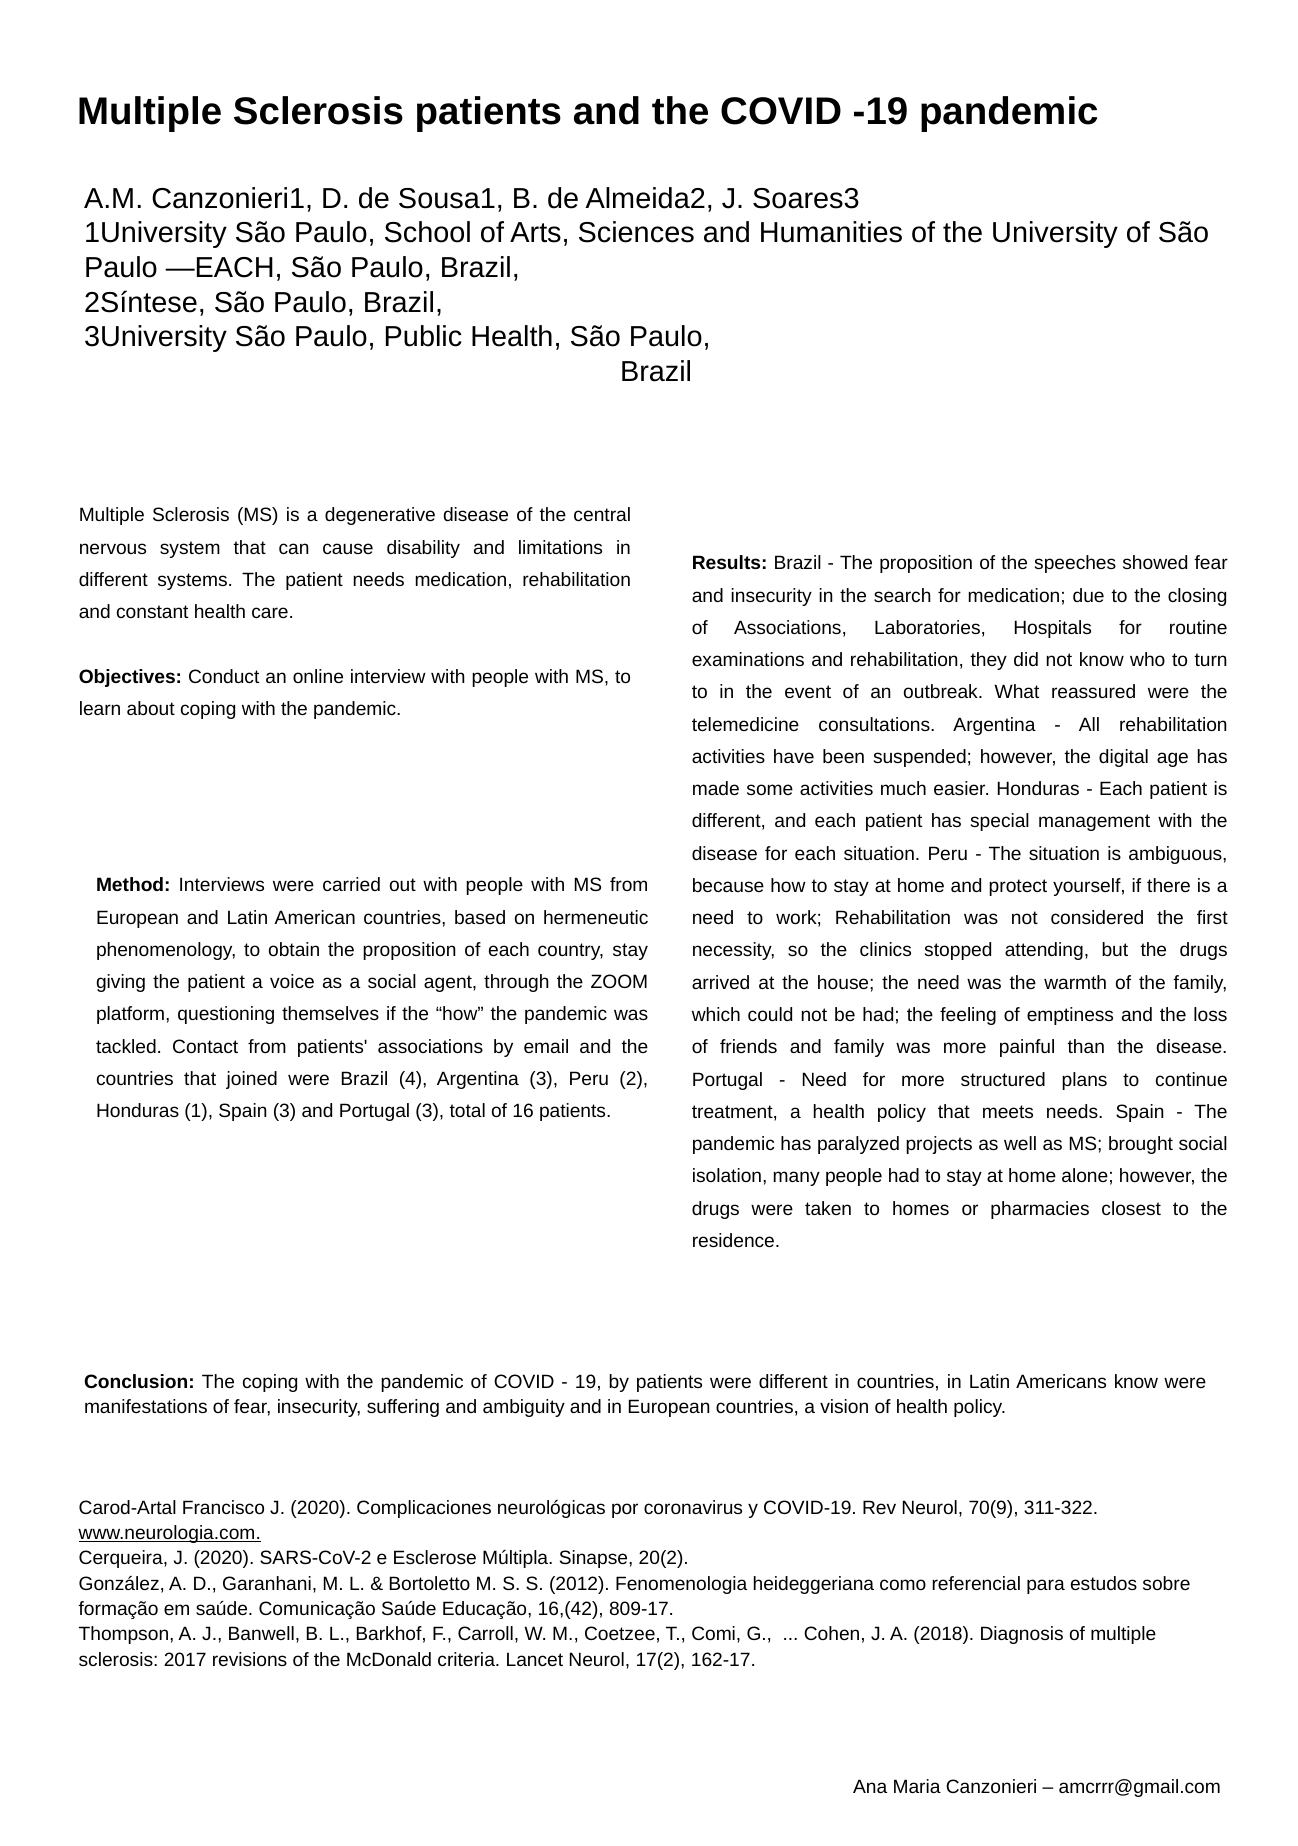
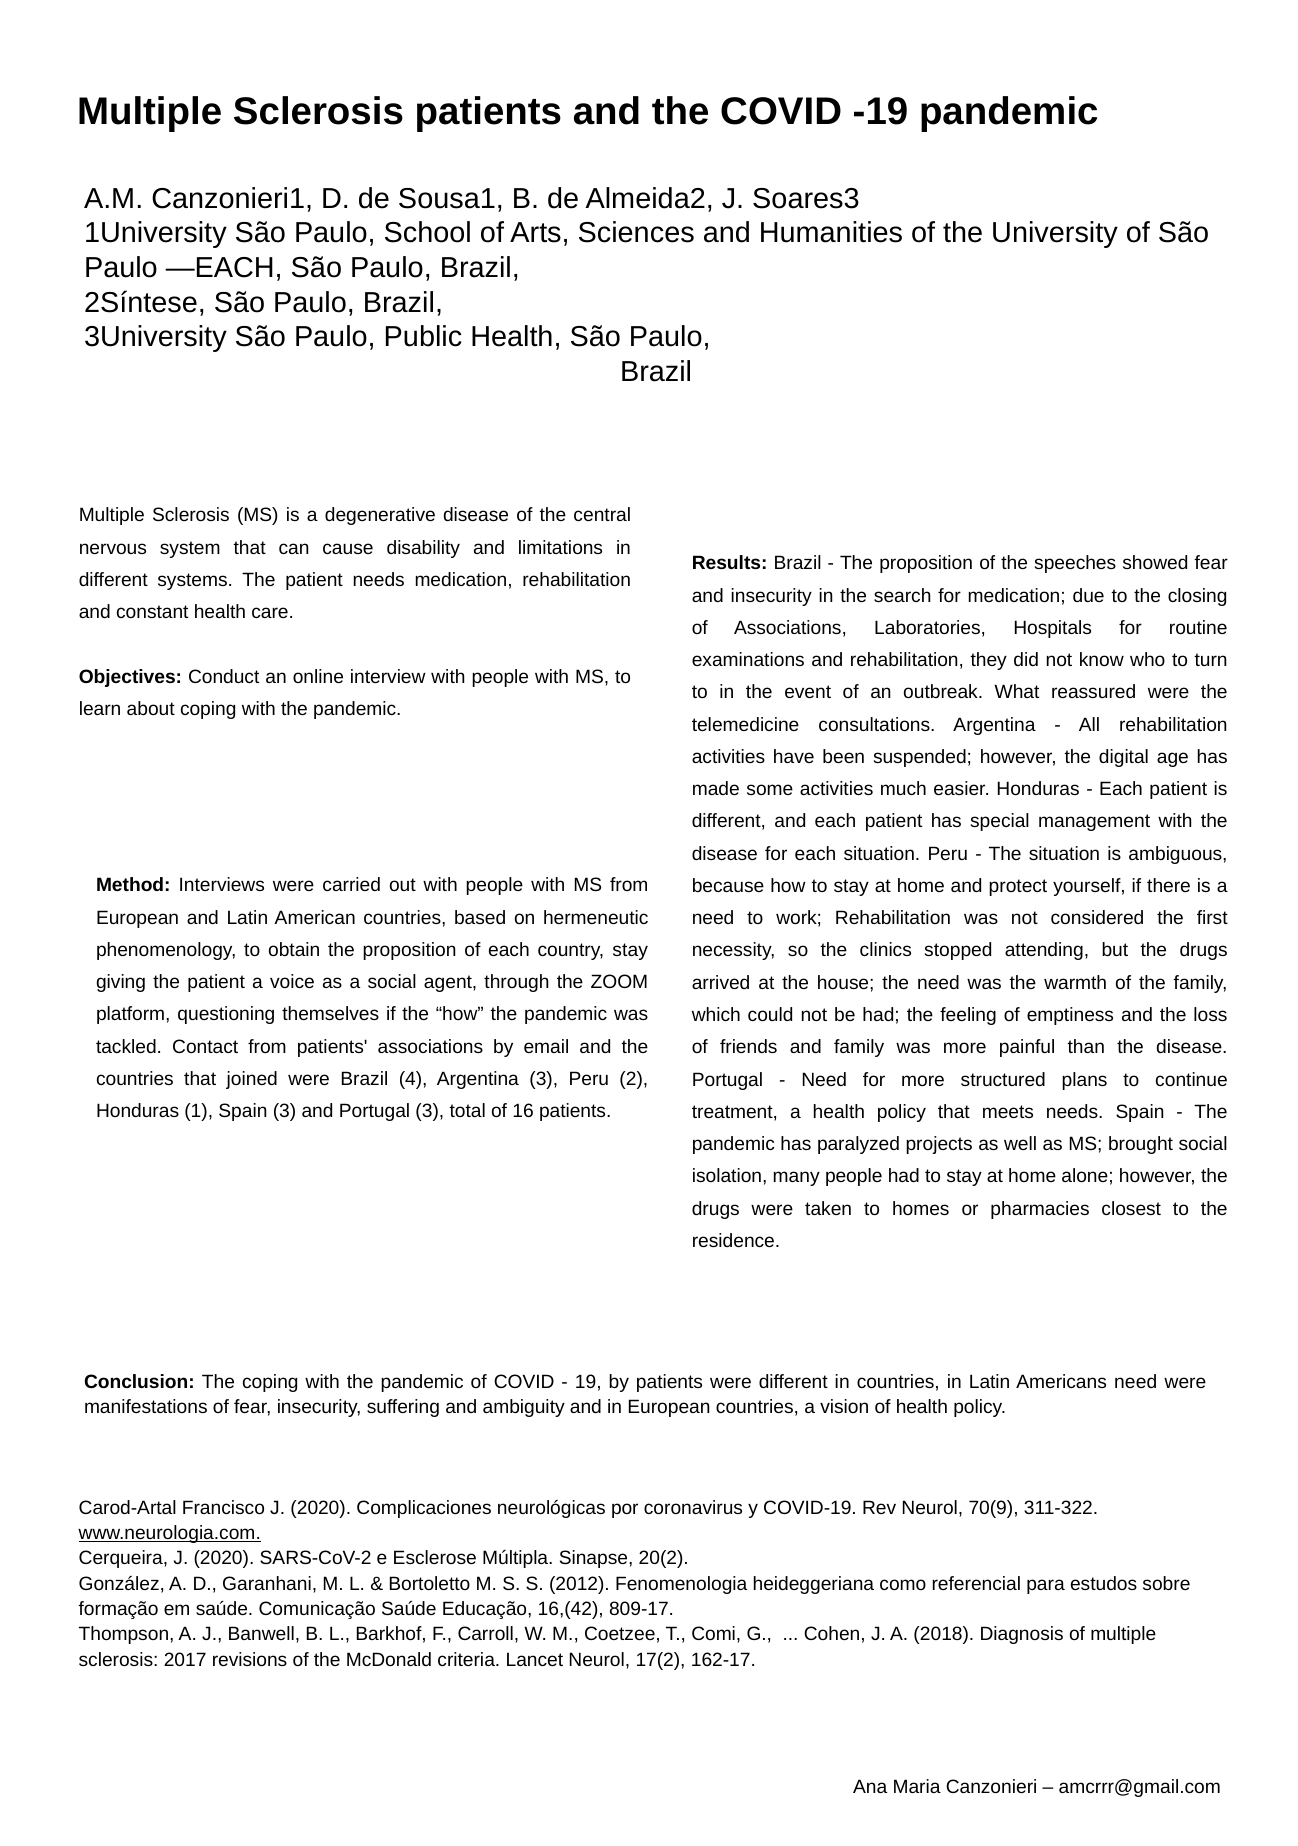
Americans know: know -> need
